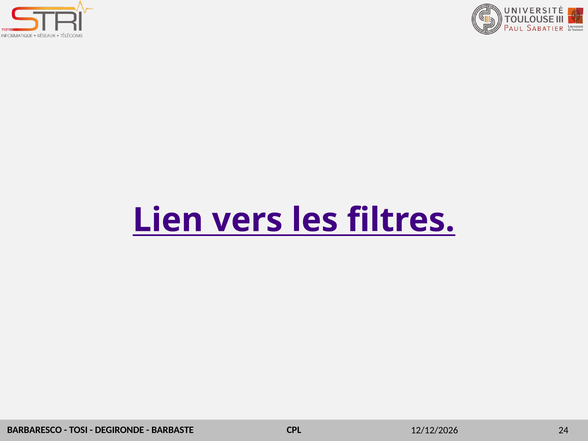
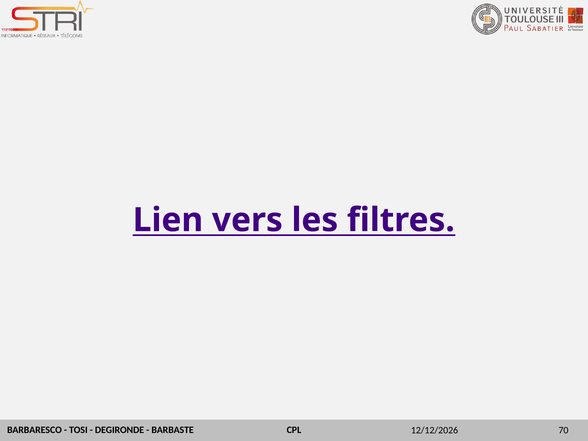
24: 24 -> 70
